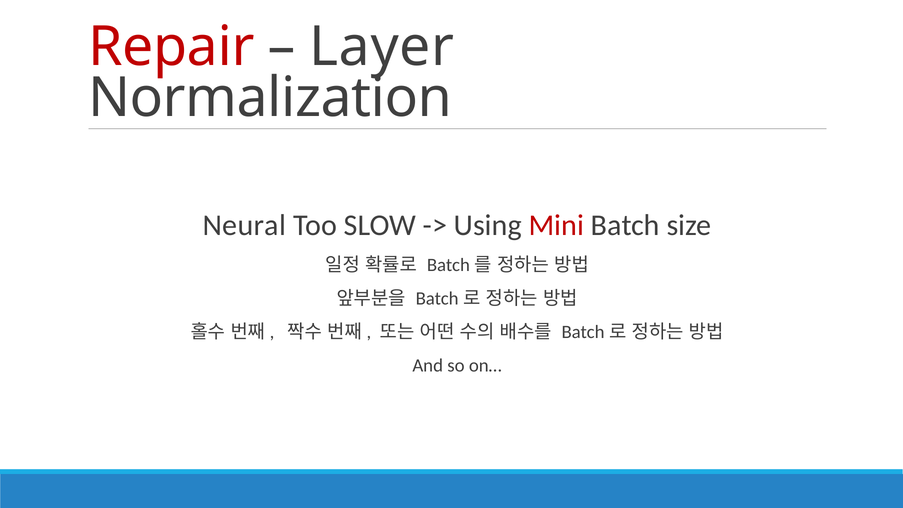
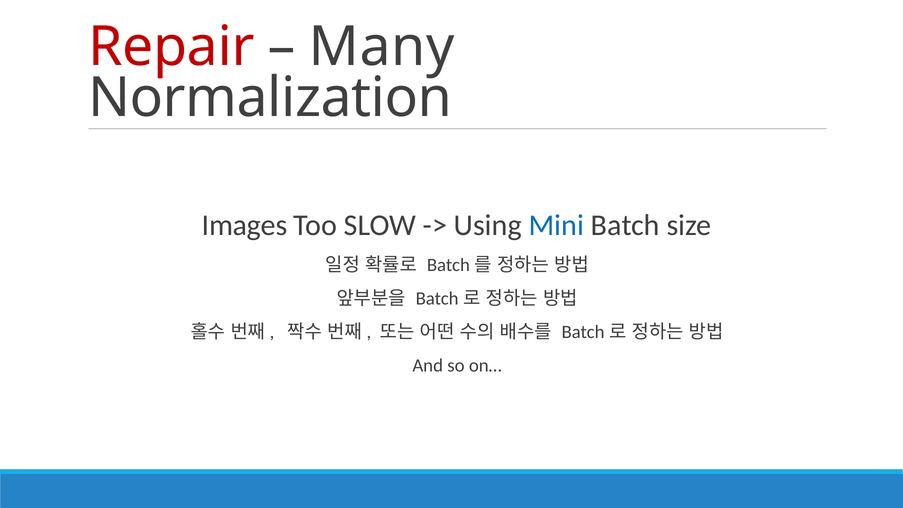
Layer: Layer -> Many
Neural: Neural -> Images
Mini colour: red -> blue
